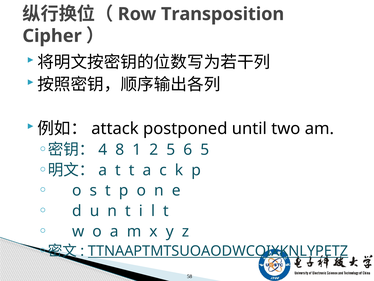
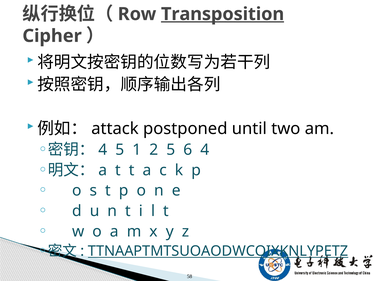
Transposition underline: none -> present
8 at (120, 149): 8 -> 5
6 5: 5 -> 4
